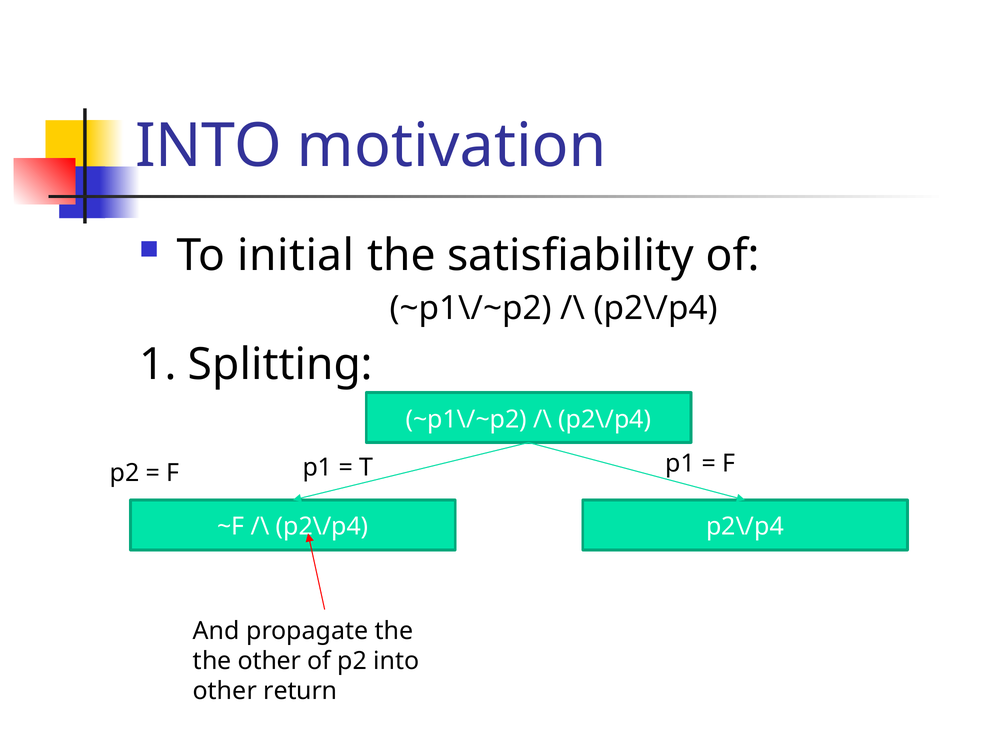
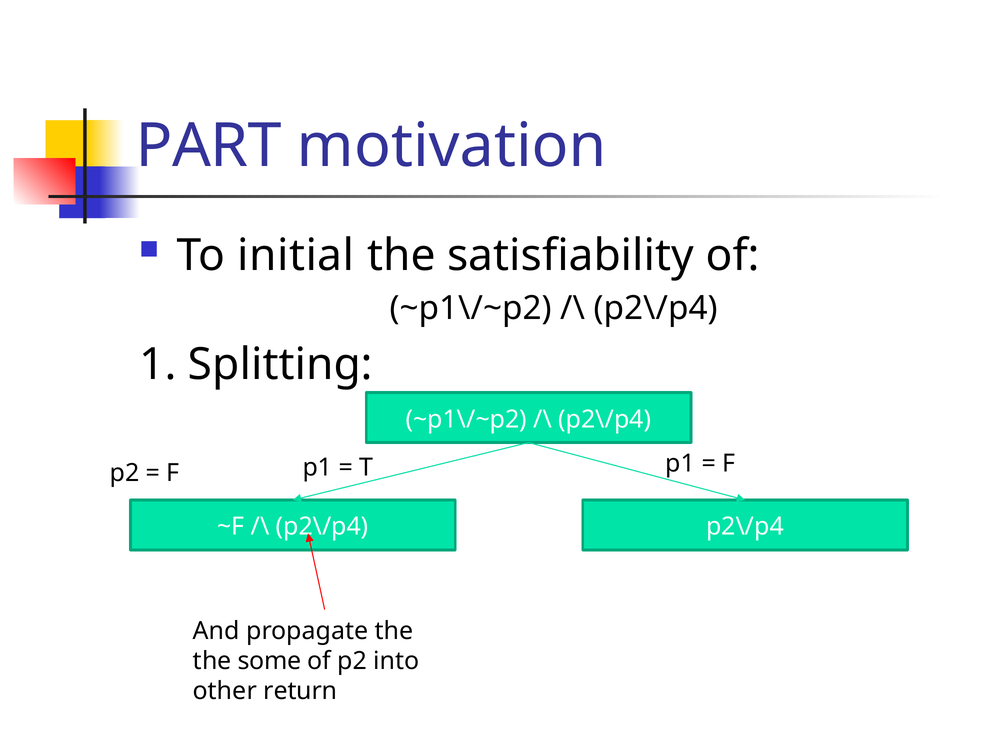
INTO at (209, 146): INTO -> PART
the other: other -> some
